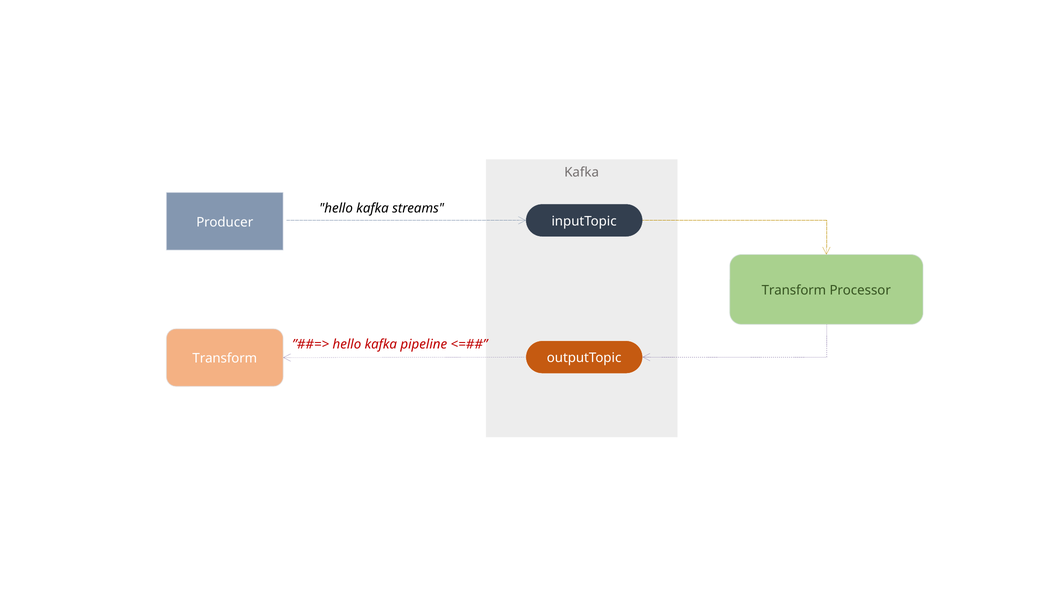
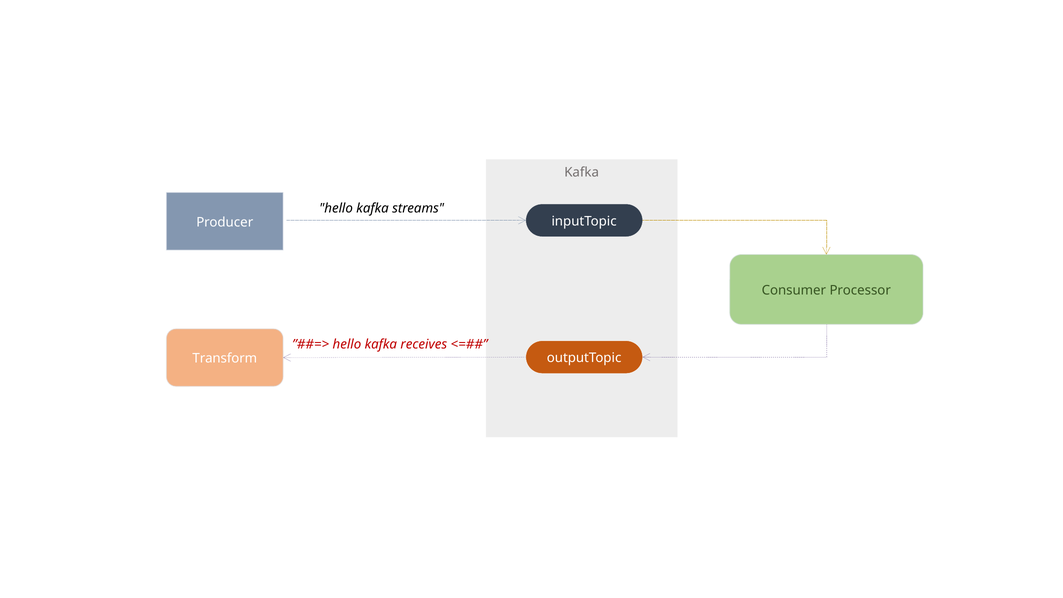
Transform at (794, 290): Transform -> Consumer
pipeline: pipeline -> receives
